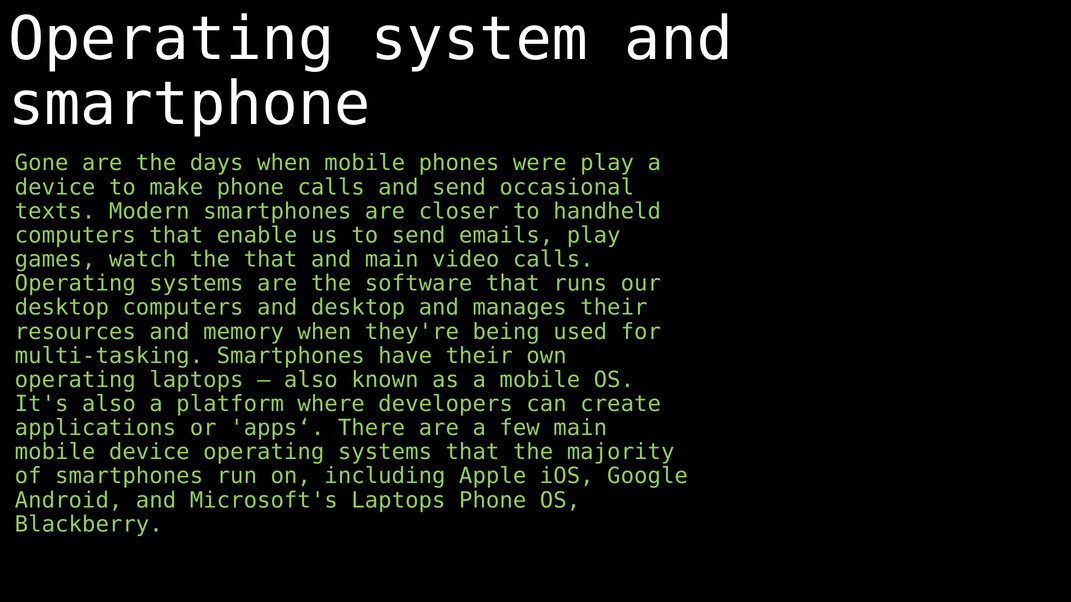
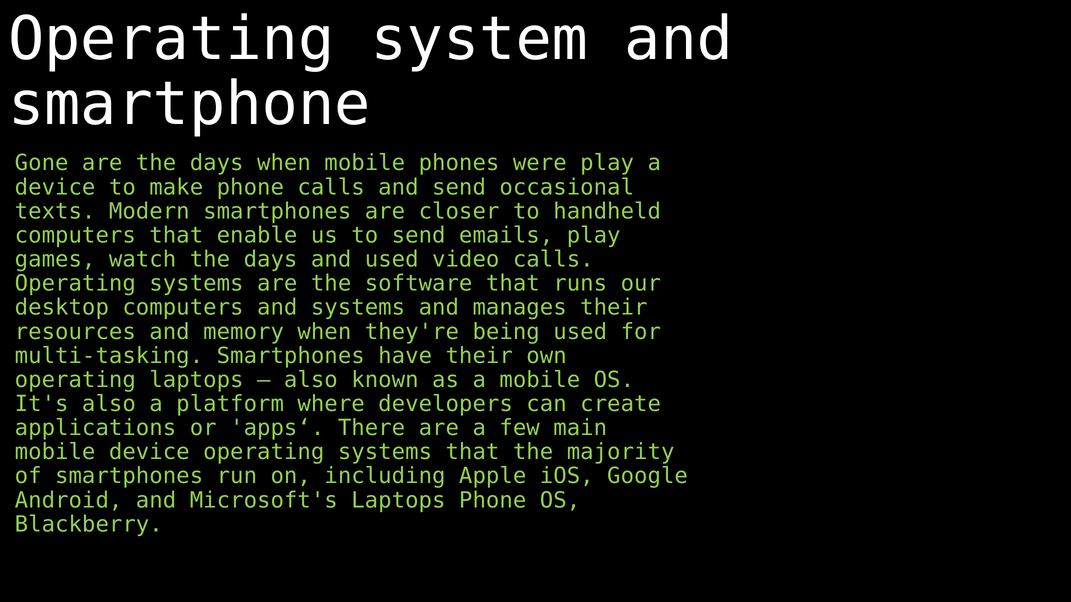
watch the that: that -> days
and main: main -> used
and desktop: desktop -> systems
